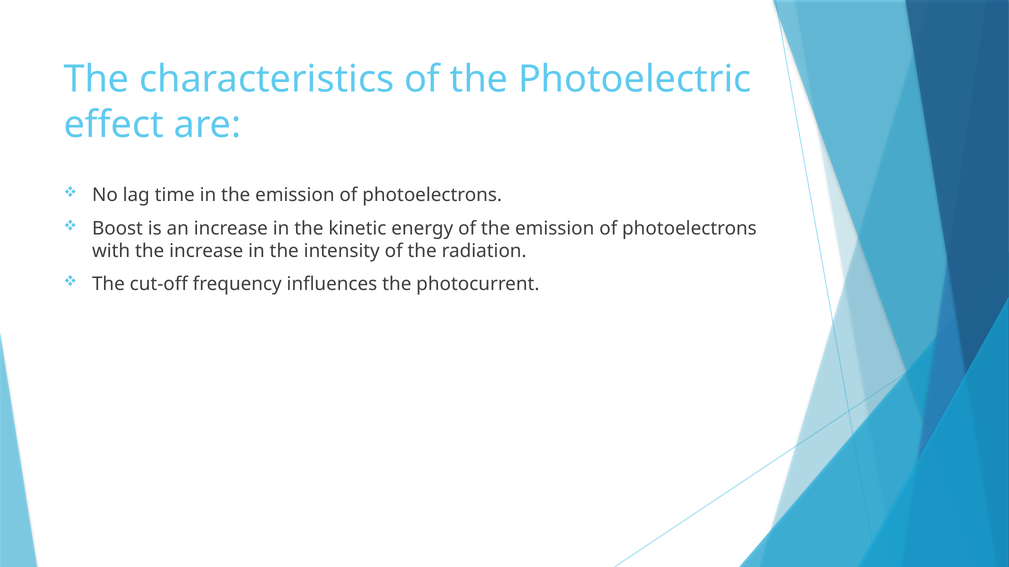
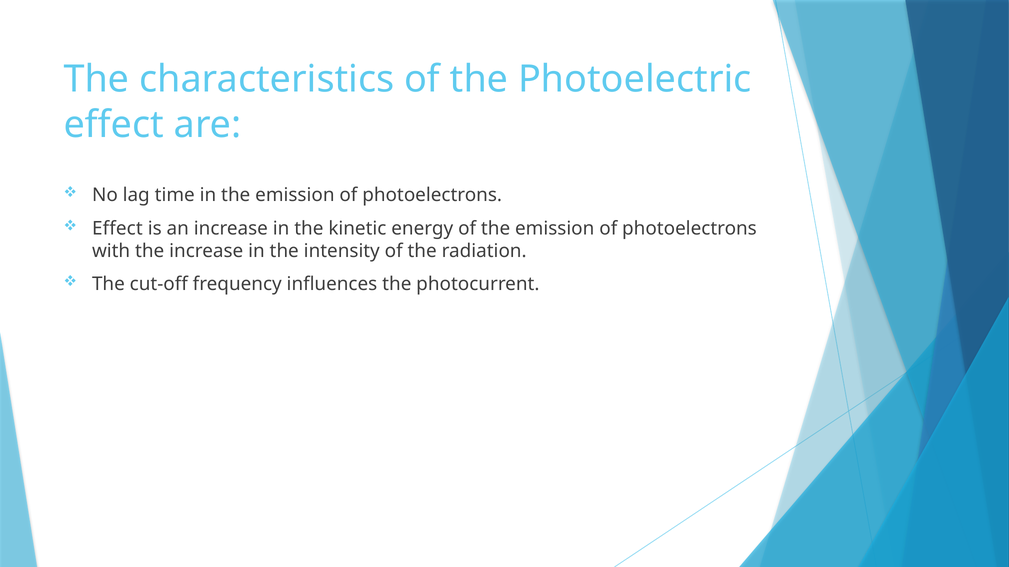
Boost at (117, 228): Boost -> Effect
